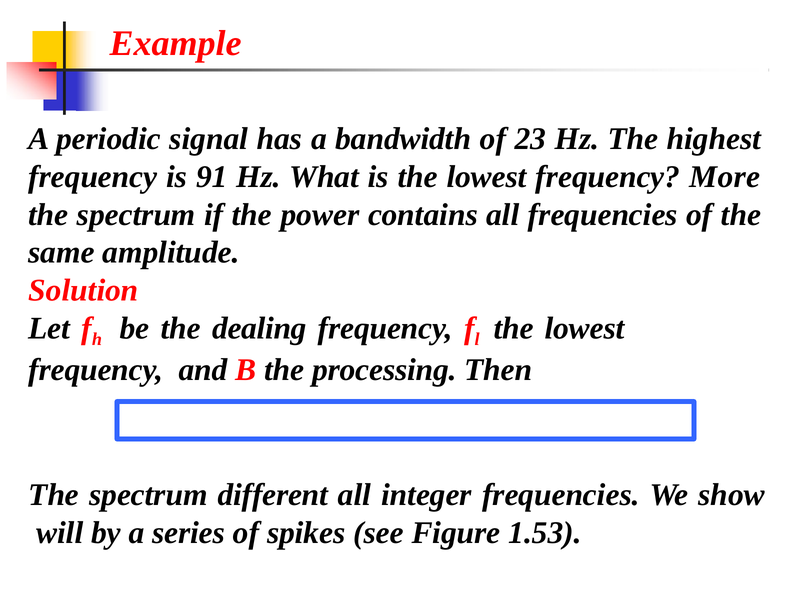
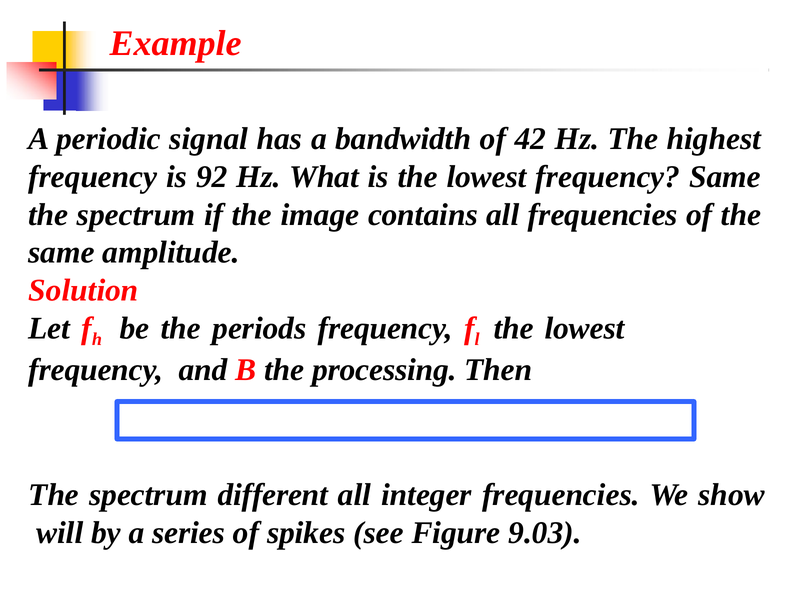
23: 23 -> 42
91: 91 -> 92
frequency More: More -> Same
power: power -> image
dealing: dealing -> periods
1.53: 1.53 -> 9.03
